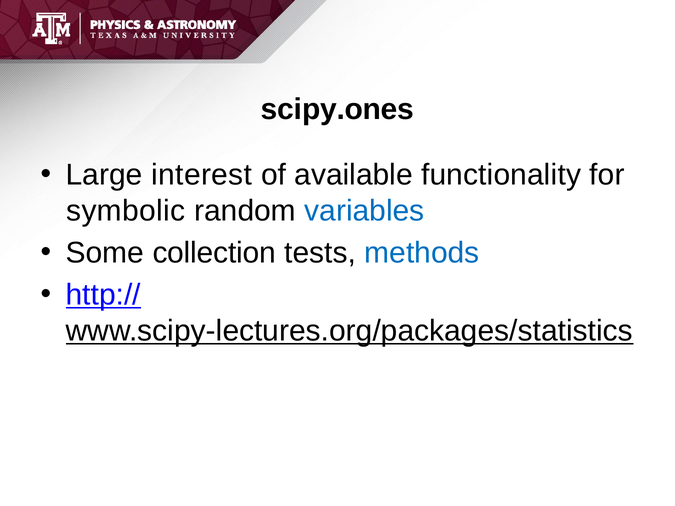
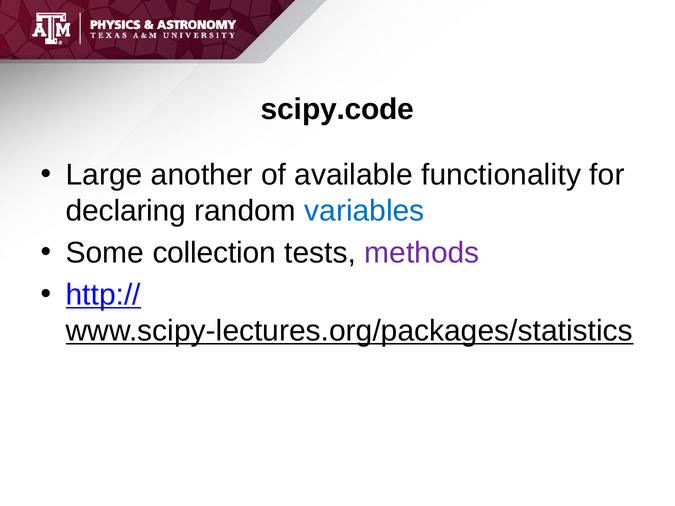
scipy.ones: scipy.ones -> scipy.code
interest: interest -> another
symbolic: symbolic -> declaring
methods colour: blue -> purple
